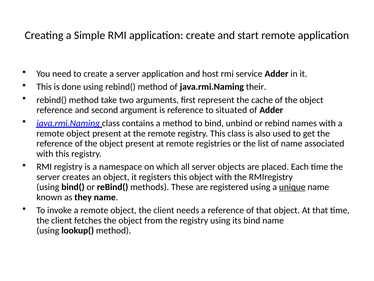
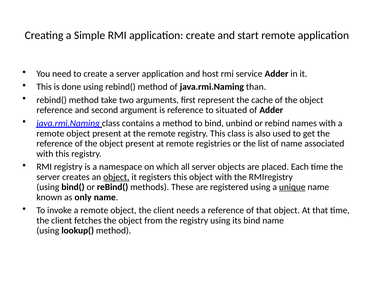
their: their -> than
object at (116, 177) underline: none -> present
they: they -> only
